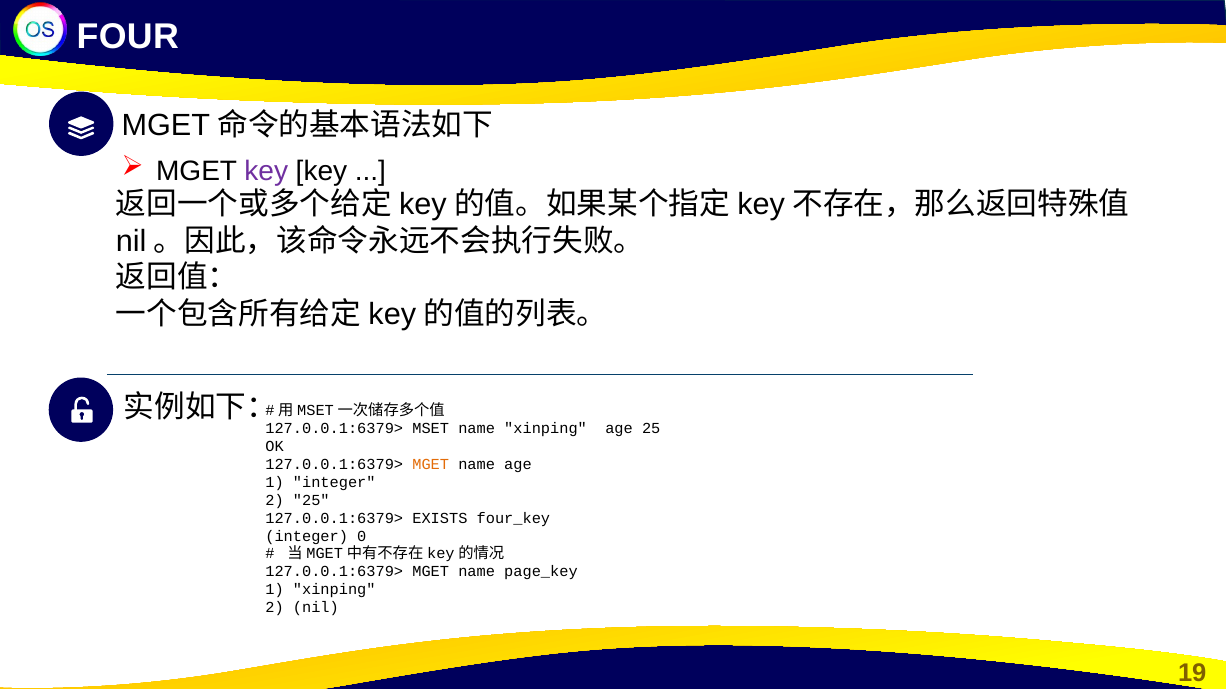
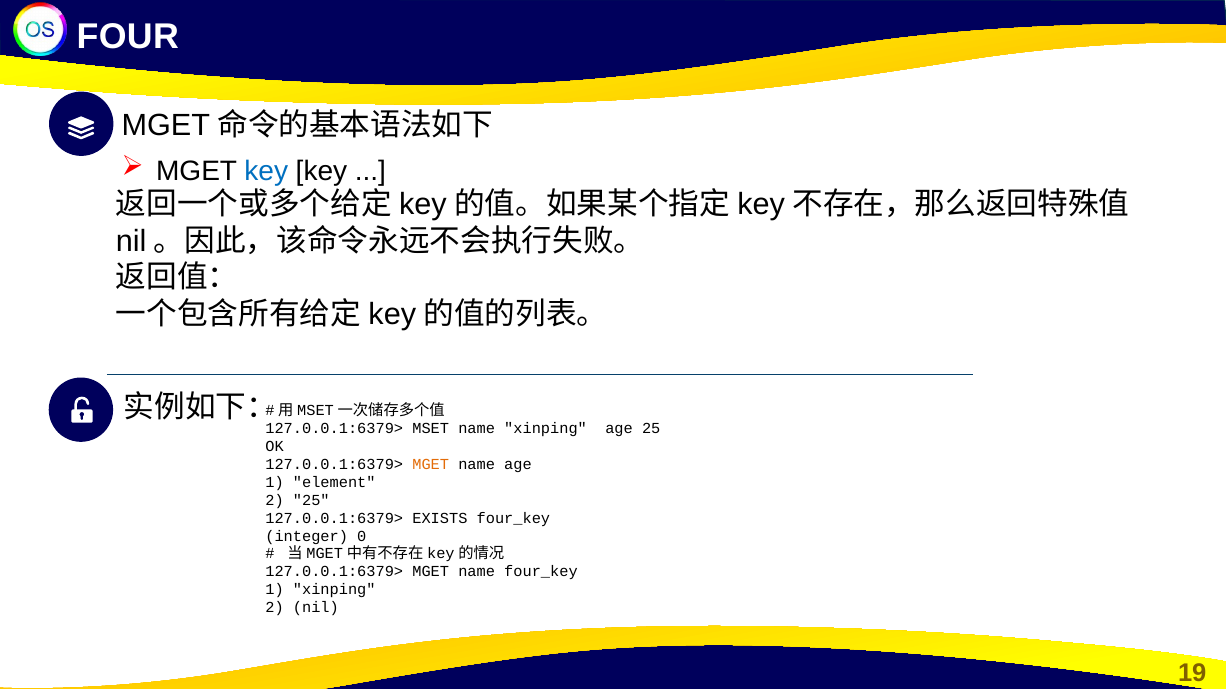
key at (266, 171) colour: purple -> blue
1 integer: integer -> element
name page_key: page_key -> four_key
